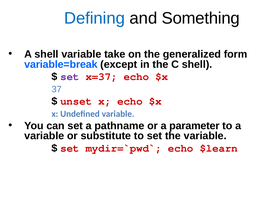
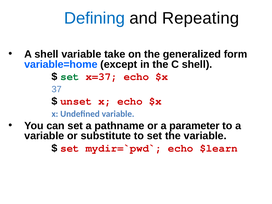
Something: Something -> Repeating
variable=break: variable=break -> variable=home
set at (70, 77) colour: purple -> green
